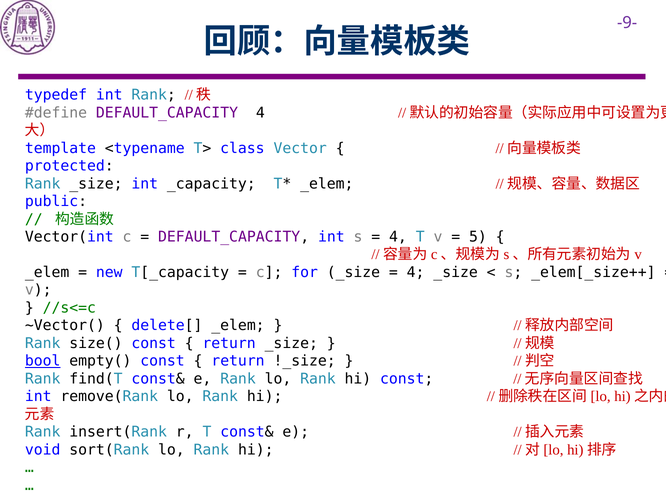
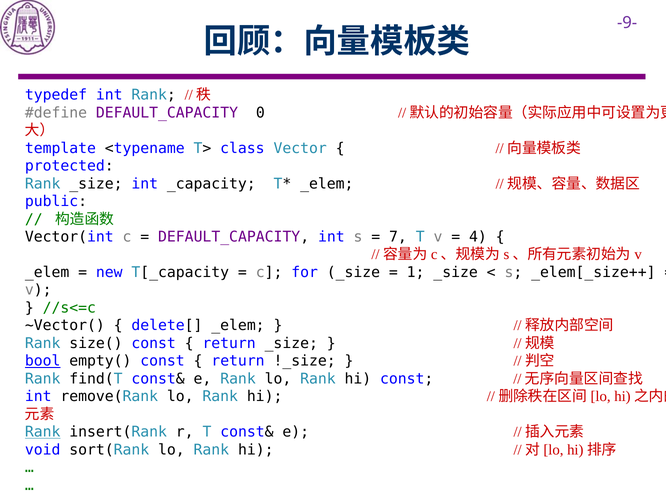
DEFAULT_CAPACITY 4: 4 -> 0
4 at (398, 237): 4 -> 7
5: 5 -> 4
4 at (416, 273): 4 -> 1
Rank at (43, 432) underline: none -> present
